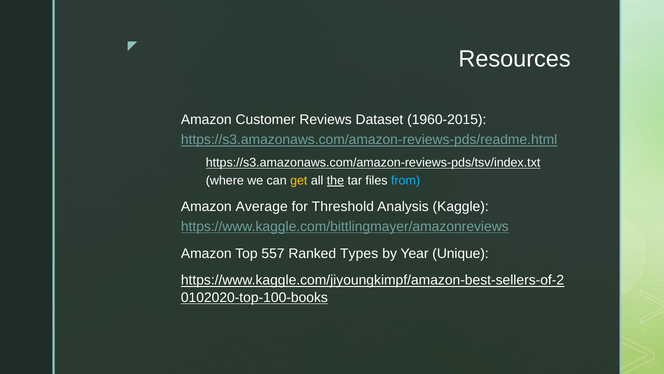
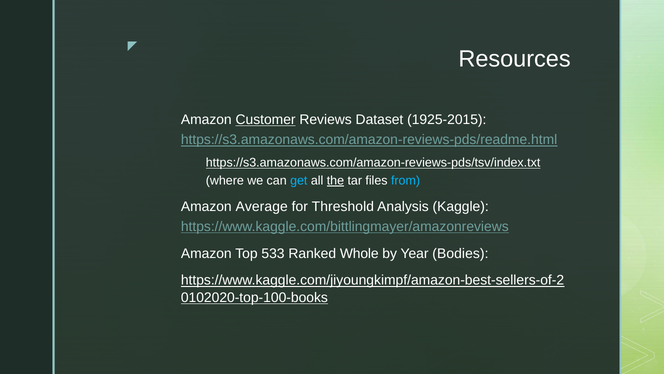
Customer underline: none -> present
1960-2015: 1960-2015 -> 1925-2015
get colour: yellow -> light blue
557: 557 -> 533
Types: Types -> Whole
Unique: Unique -> Bodies
